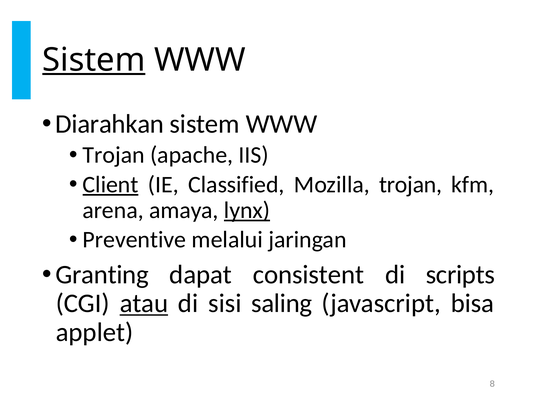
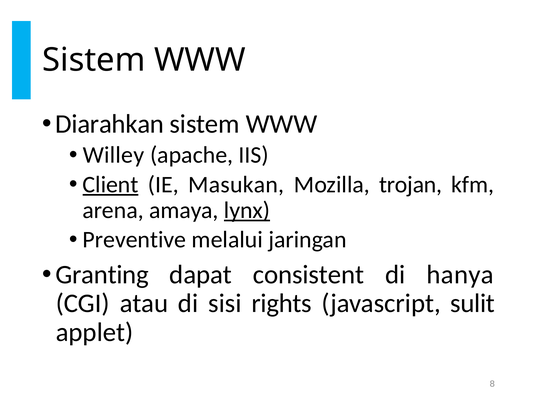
Sistem at (94, 60) underline: present -> none
Trojan at (114, 155): Trojan -> Willey
Classified: Classified -> Masukan
scripts: scripts -> hanya
atau underline: present -> none
saling: saling -> rights
bisa: bisa -> sulit
